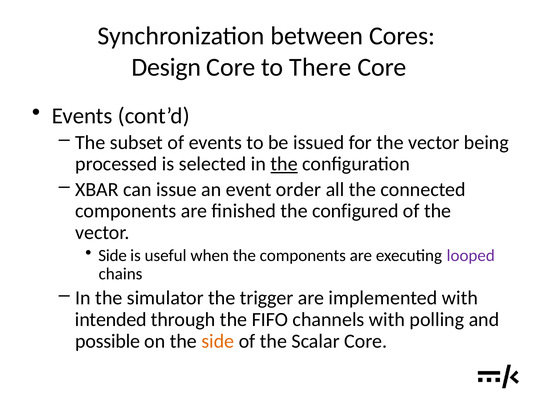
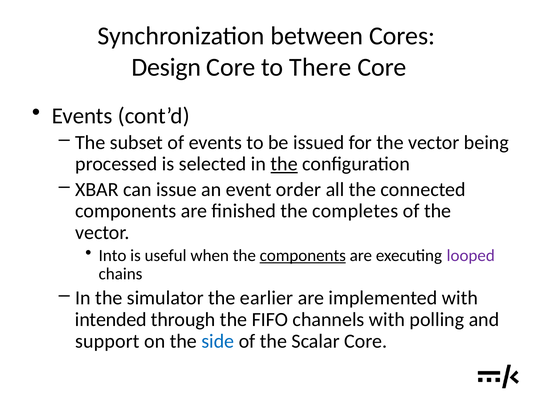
configured: configured -> completes
Side at (113, 255): Side -> Into
components at (303, 255) underline: none -> present
trigger: trigger -> earlier
possible: possible -> support
side at (218, 341) colour: orange -> blue
